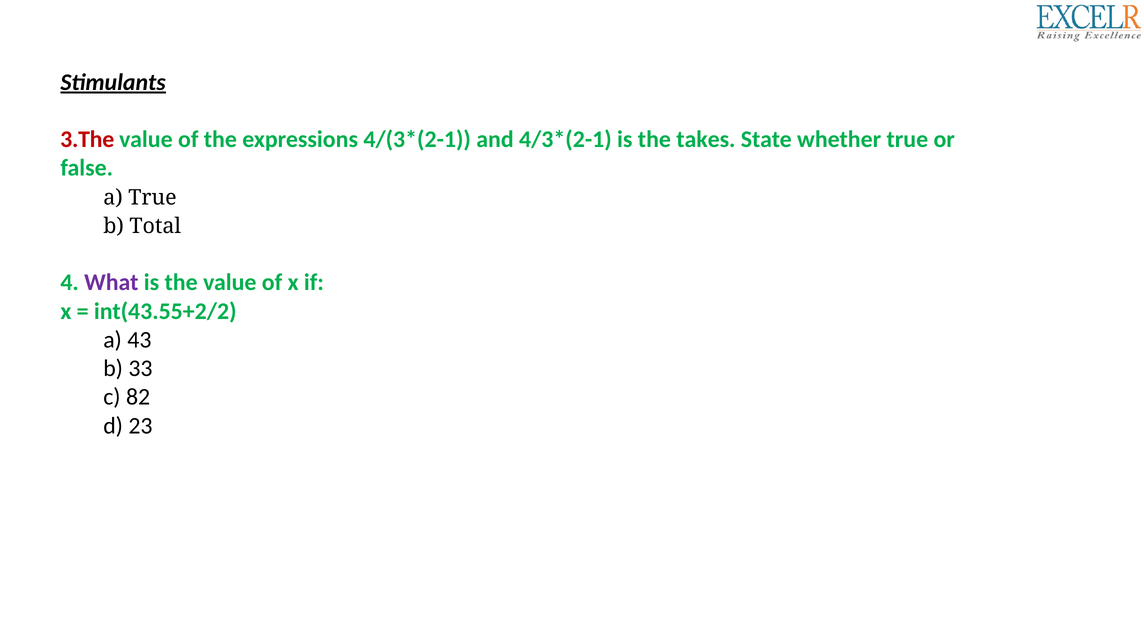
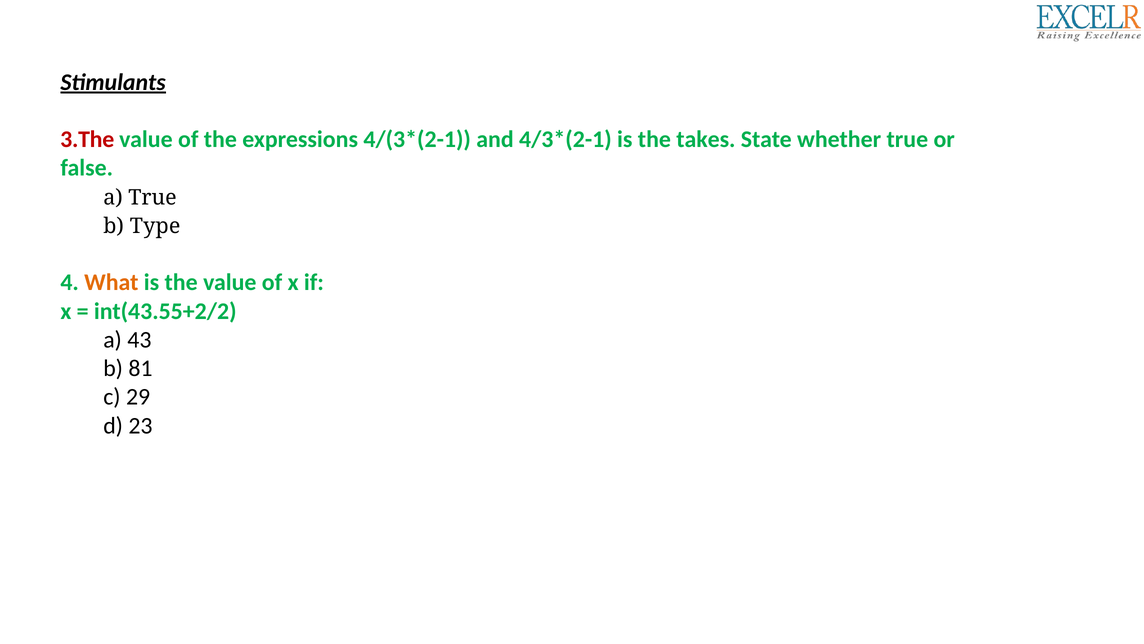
Total: Total -> Type
What colour: purple -> orange
33: 33 -> 81
82: 82 -> 29
